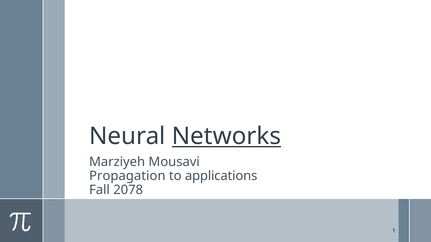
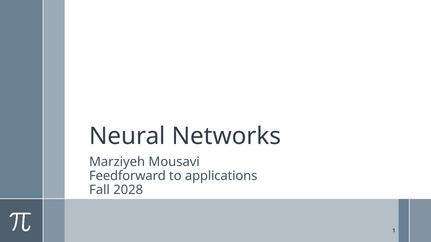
Networks underline: present -> none
Propagation: Propagation -> Feedforward
2078: 2078 -> 2028
